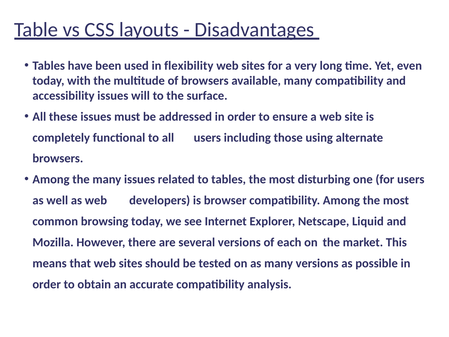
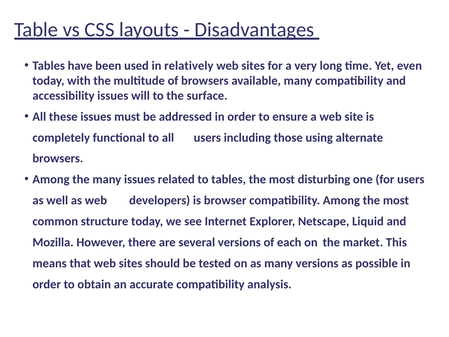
flexibility: flexibility -> relatively
browsing: browsing -> structure
